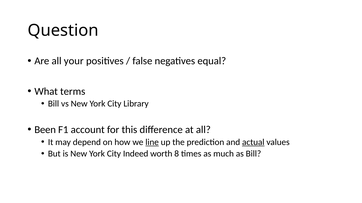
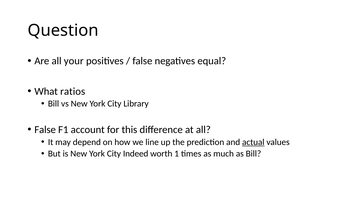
terms: terms -> ratios
Been at (45, 130): Been -> False
line underline: present -> none
8: 8 -> 1
